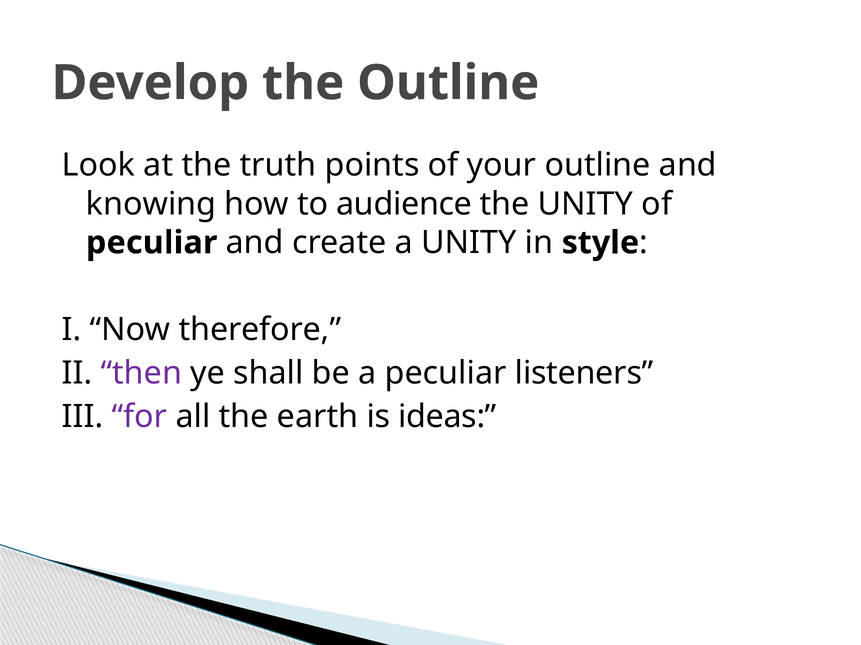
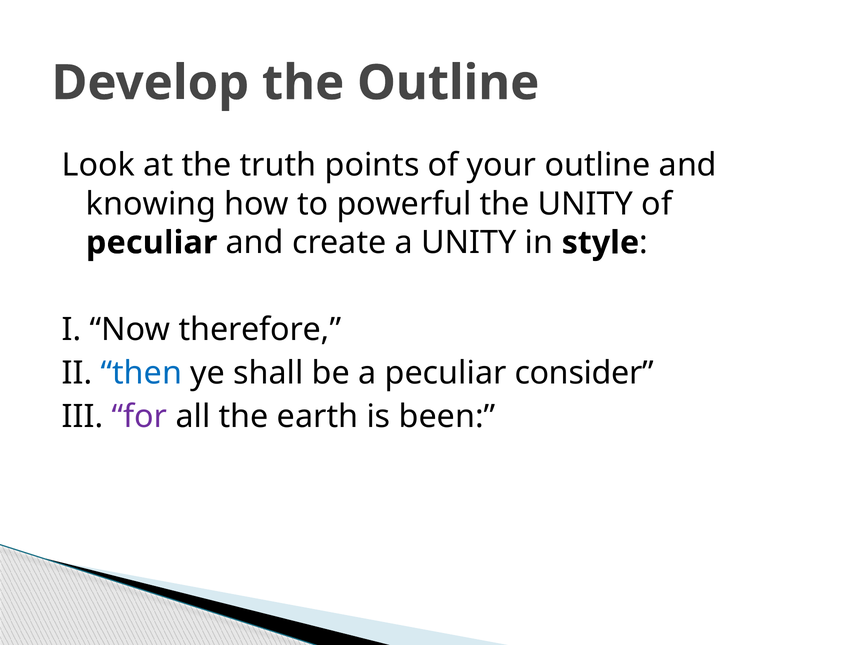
audience: audience -> powerful
then colour: purple -> blue
listeners: listeners -> consider
ideas: ideas -> been
